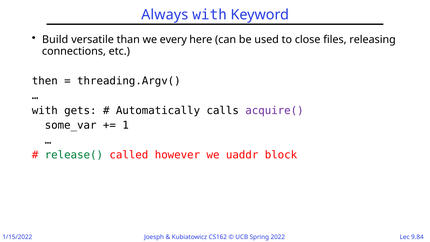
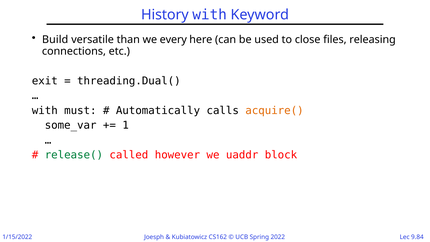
Always: Always -> History
then: then -> exit
threading.Argv(: threading.Argv( -> threading.Dual(
gets: gets -> must
acquire( colour: purple -> orange
